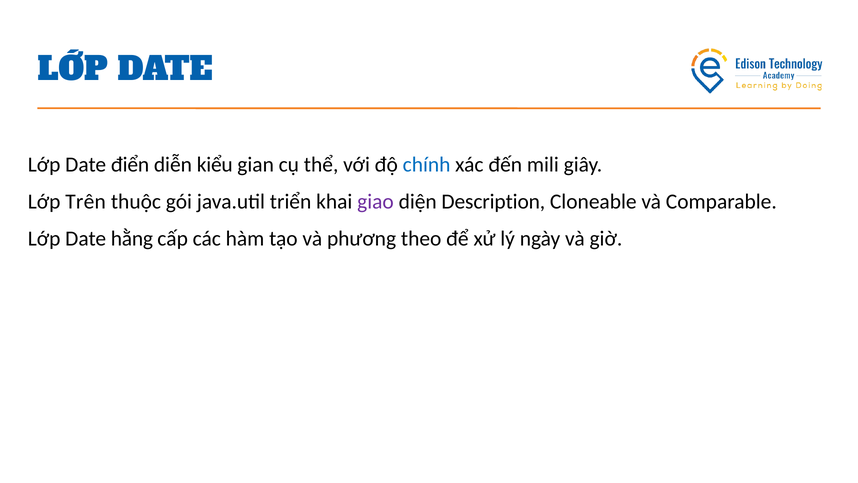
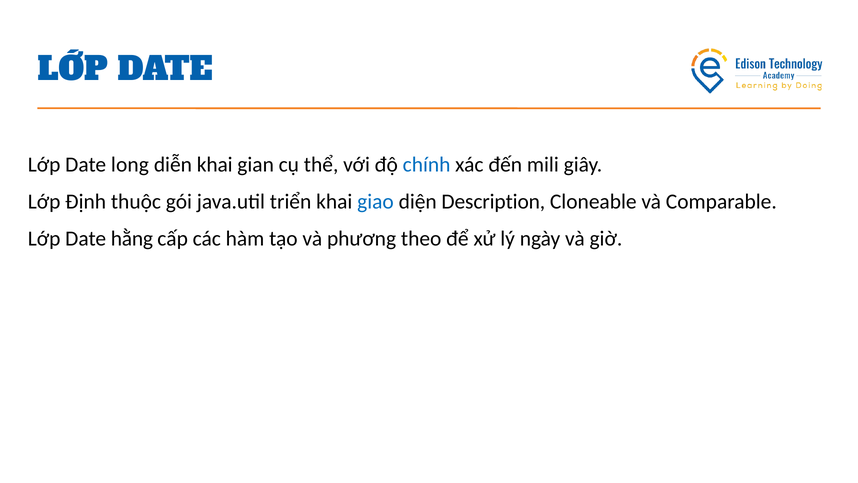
điển: điển -> long
diễn kiểu: kiểu -> khai
Trên: Trên -> Định
giao colour: purple -> blue
